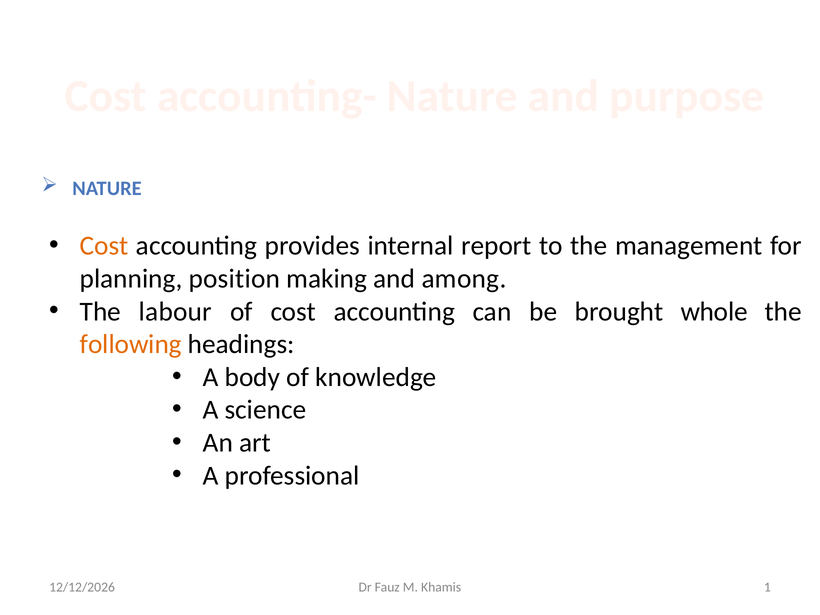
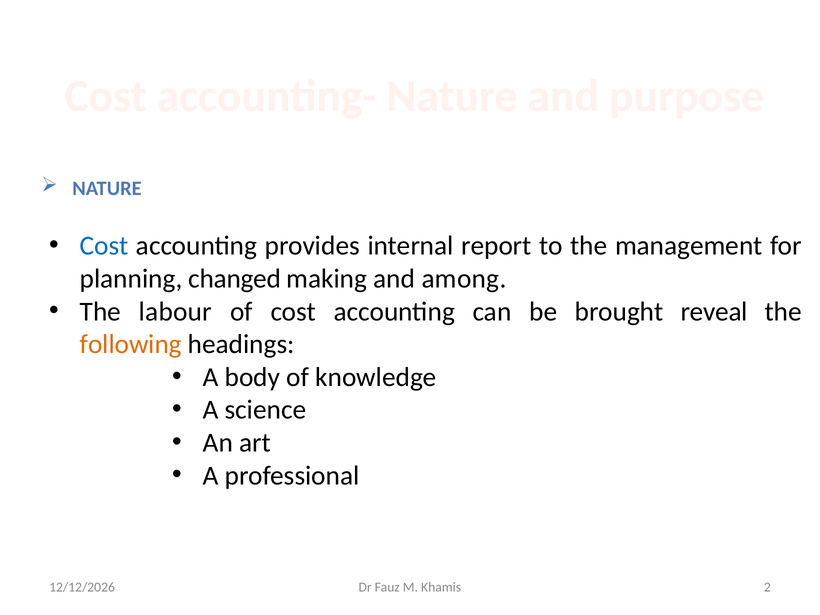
Cost at (104, 246) colour: orange -> blue
position: position -> changed
whole: whole -> reveal
1: 1 -> 2
